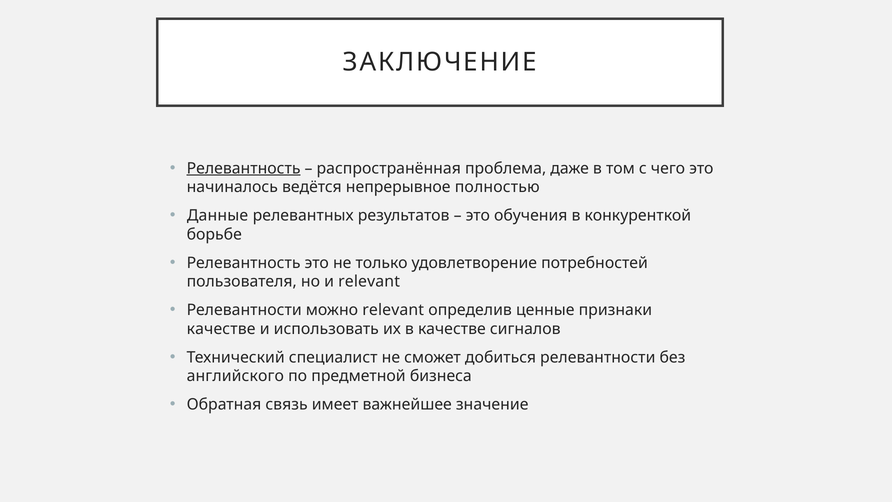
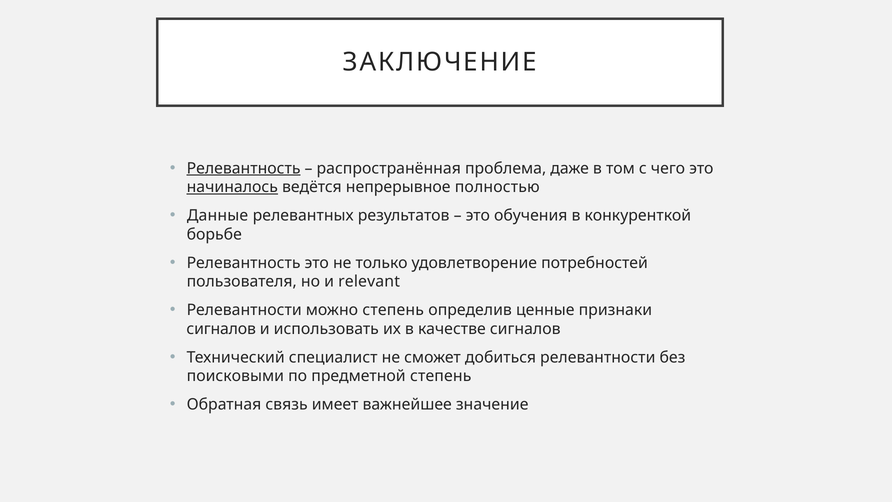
начиналось underline: none -> present
можно relevant: relevant -> степень
качестве at (221, 329): качестве -> сигналов
английского: английского -> поисковыми
предметной бизнеса: бизнеса -> степень
